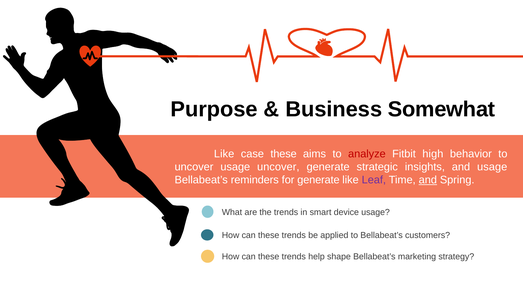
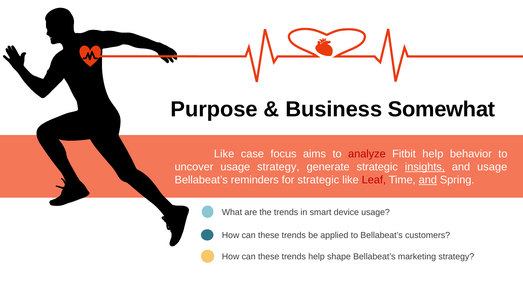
case these: these -> focus
Fitbit high: high -> help
usage uncover: uncover -> strategy
insights underline: none -> present
for generate: generate -> strategic
Leaf colour: purple -> red
